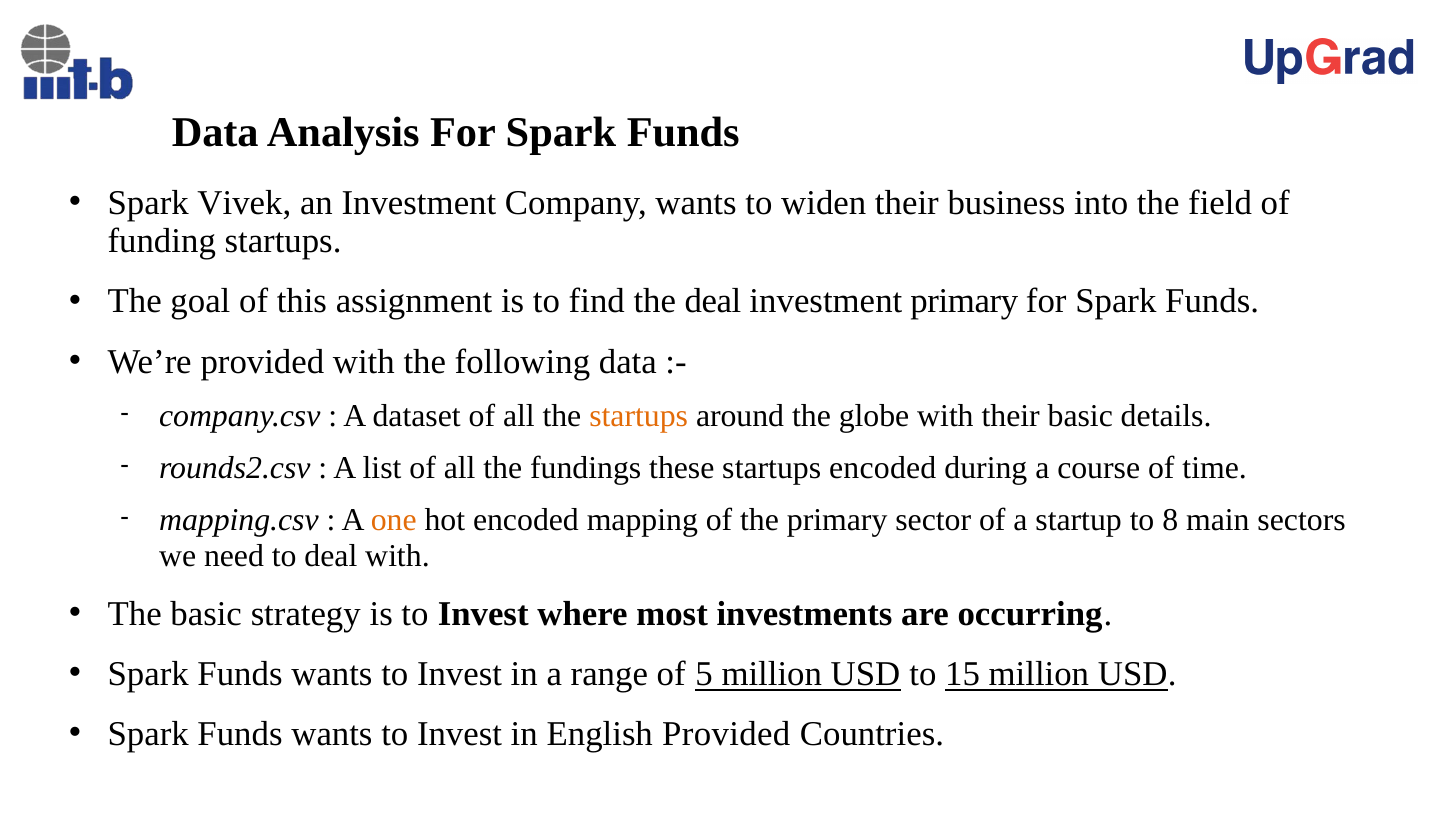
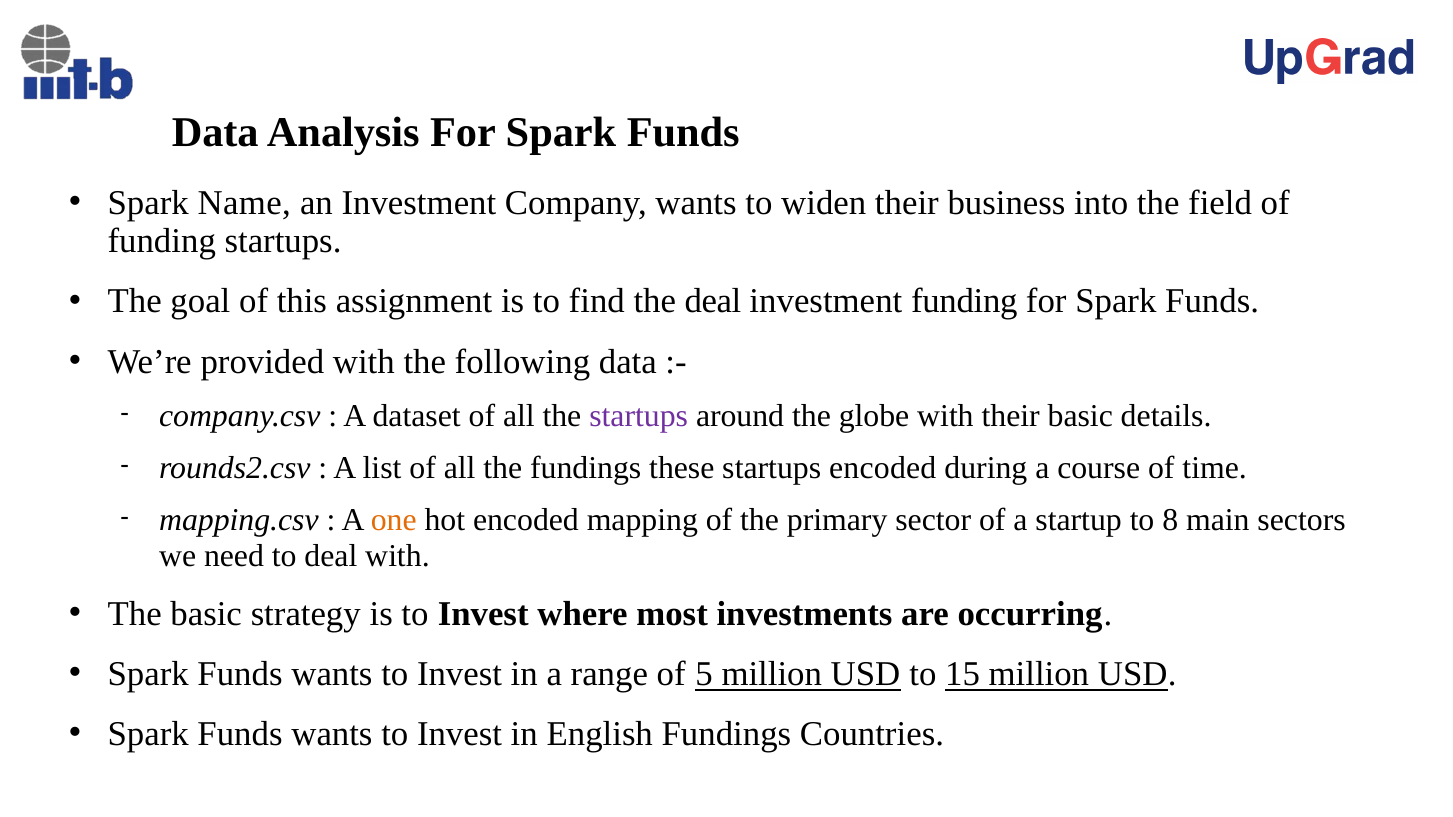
Vivek: Vivek -> Name
investment primary: primary -> funding
startups at (639, 416) colour: orange -> purple
English Provided: Provided -> Fundings
